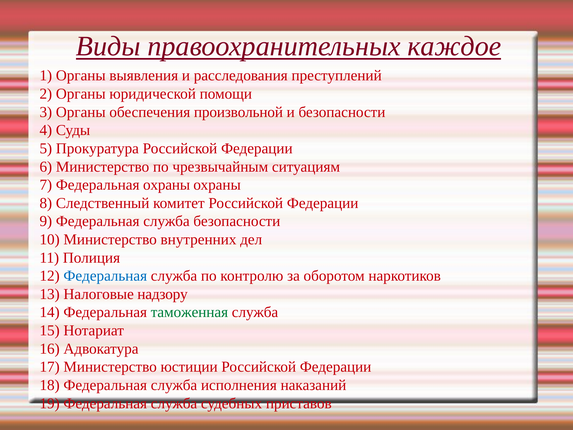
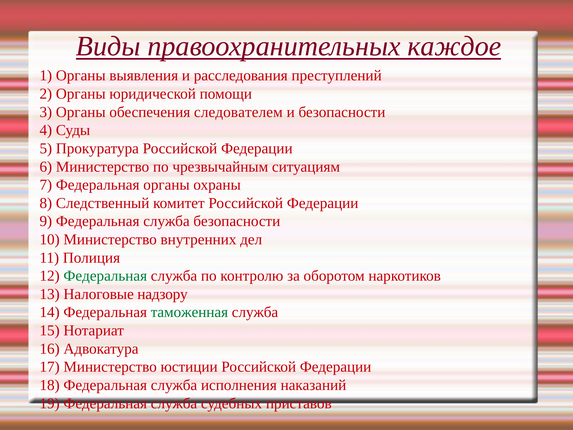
произвольной: произвольной -> следователем
Федеральная охраны: охраны -> органы
Федеральная at (105, 276) colour: blue -> green
